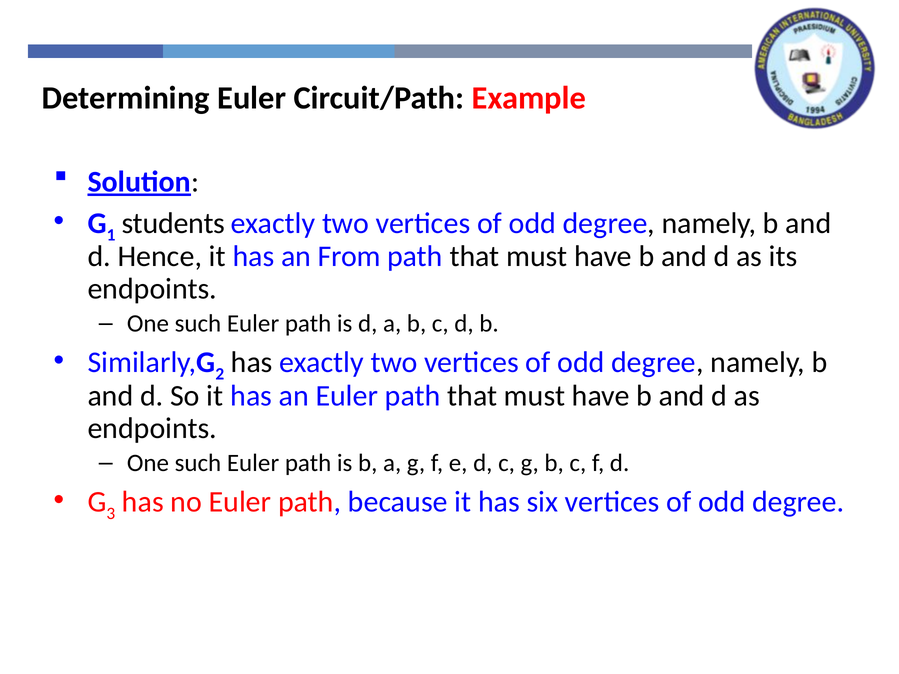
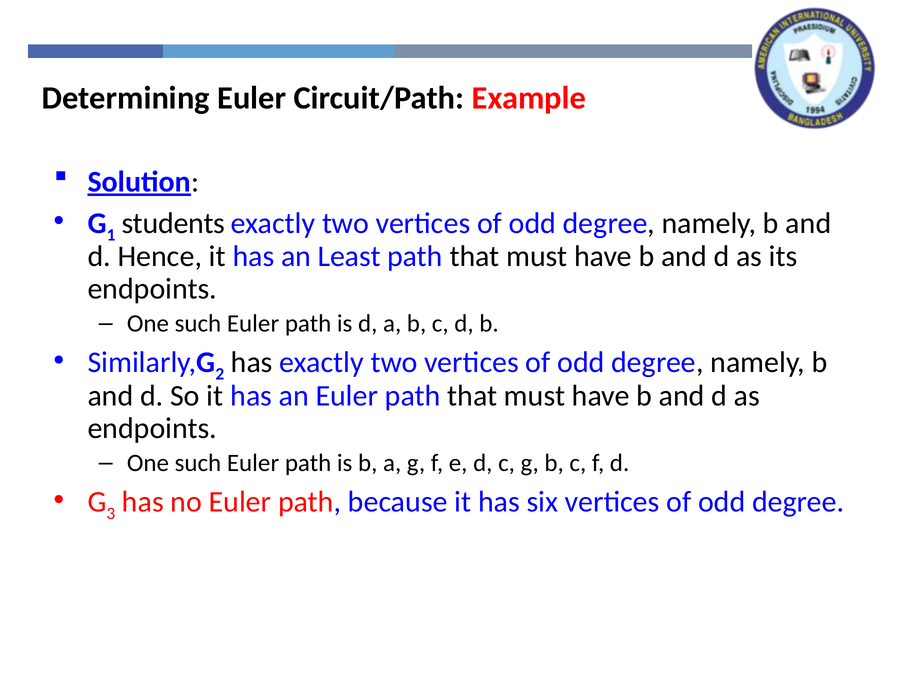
From: From -> Least
